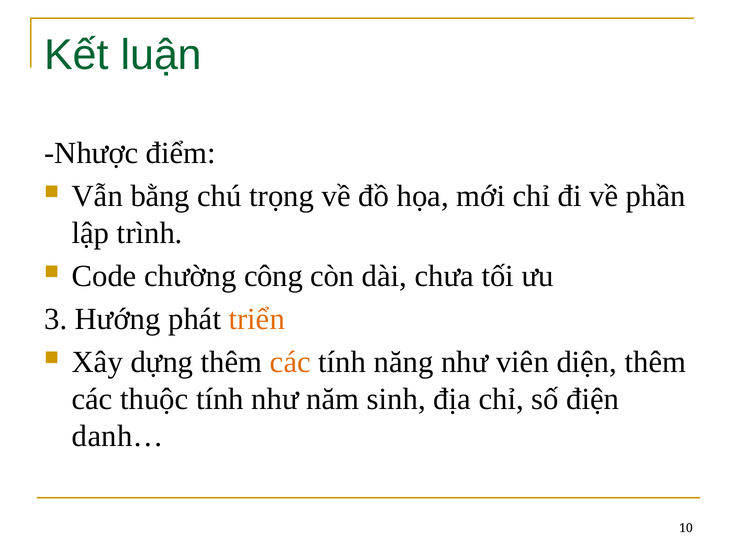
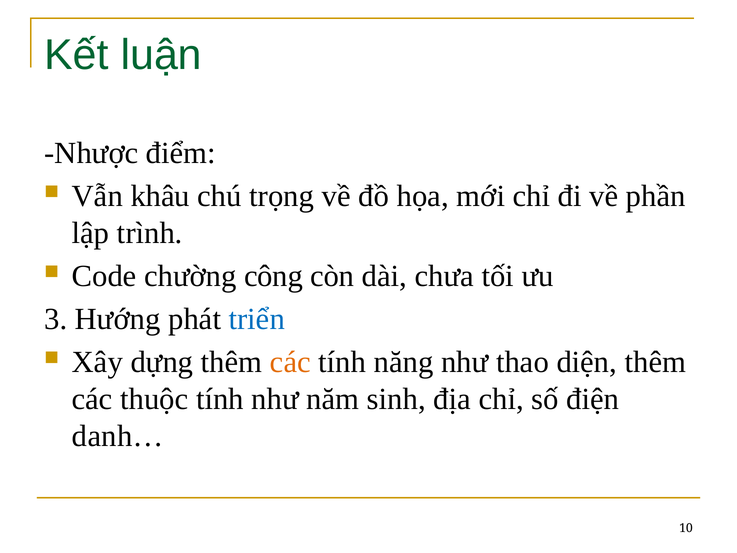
bằng: bằng -> khâu
triển colour: orange -> blue
viên: viên -> thao
